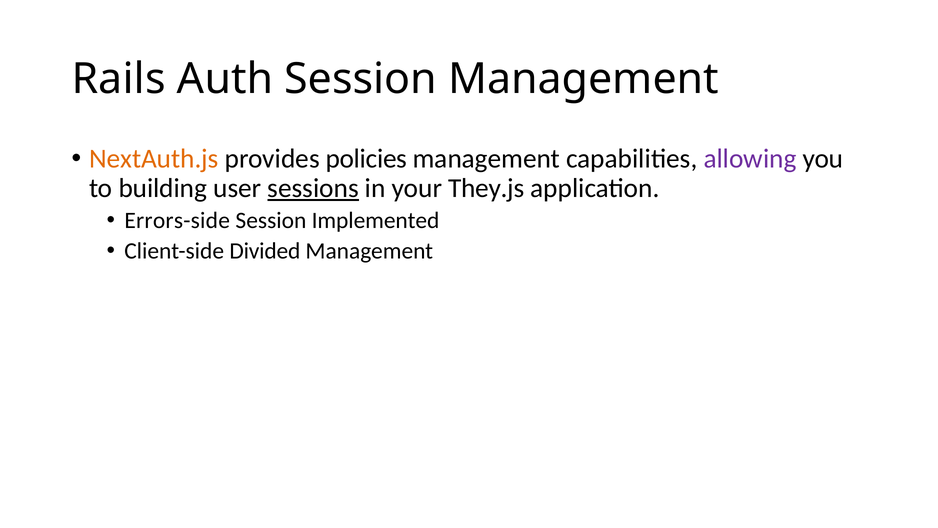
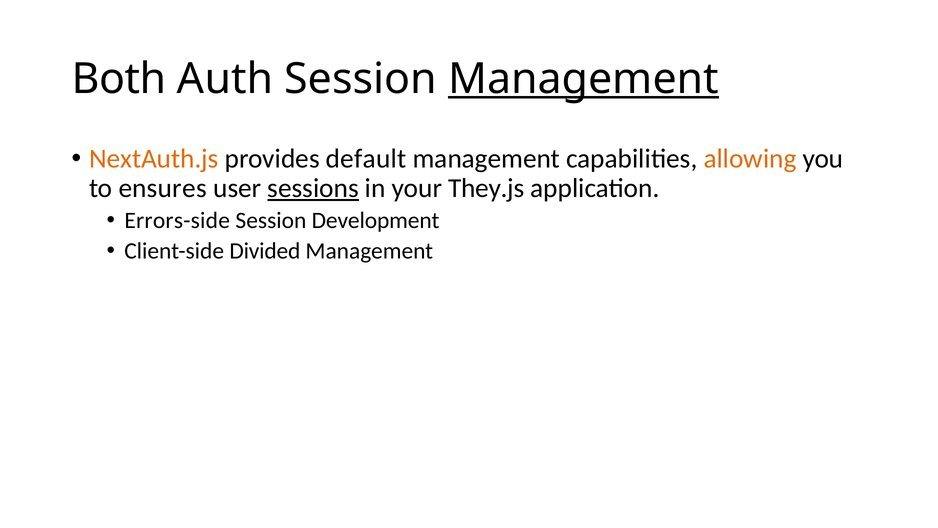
Rails: Rails -> Both
Management at (584, 79) underline: none -> present
policies: policies -> default
allowing colour: purple -> orange
building: building -> ensures
Implemented: Implemented -> Development
